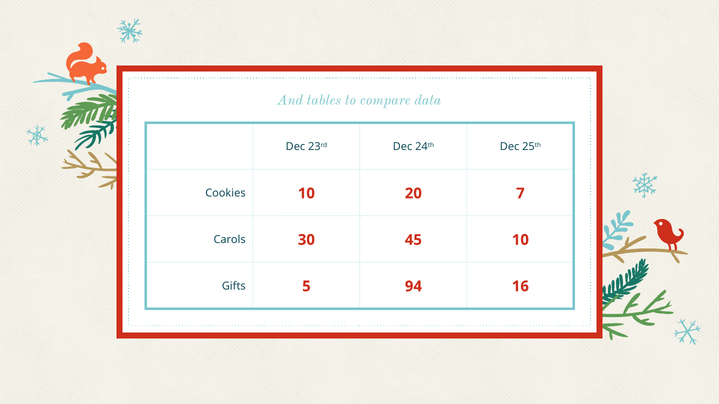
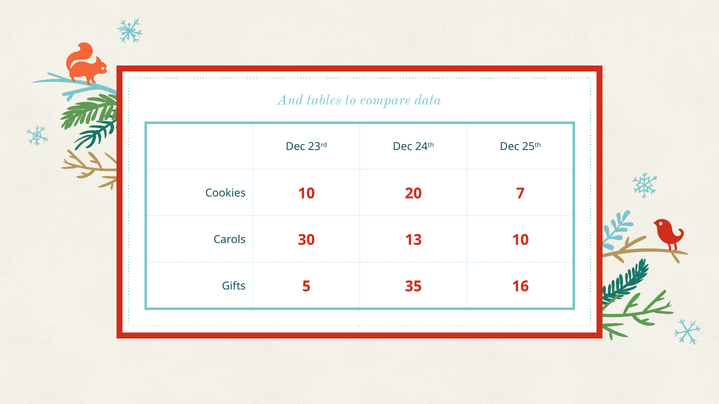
45: 45 -> 13
94: 94 -> 35
